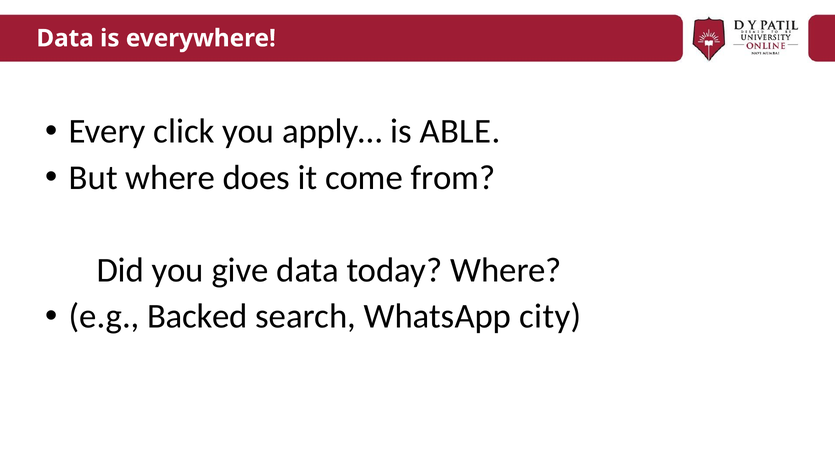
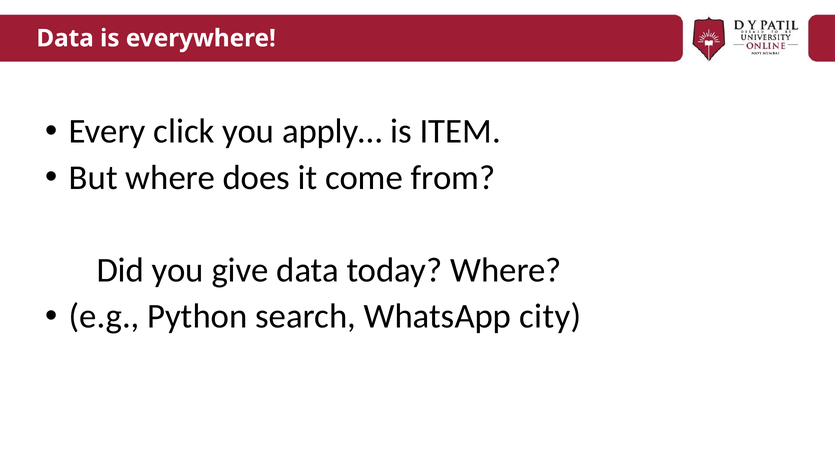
ABLE: ABLE -> ITEM
Backed: Backed -> Python
